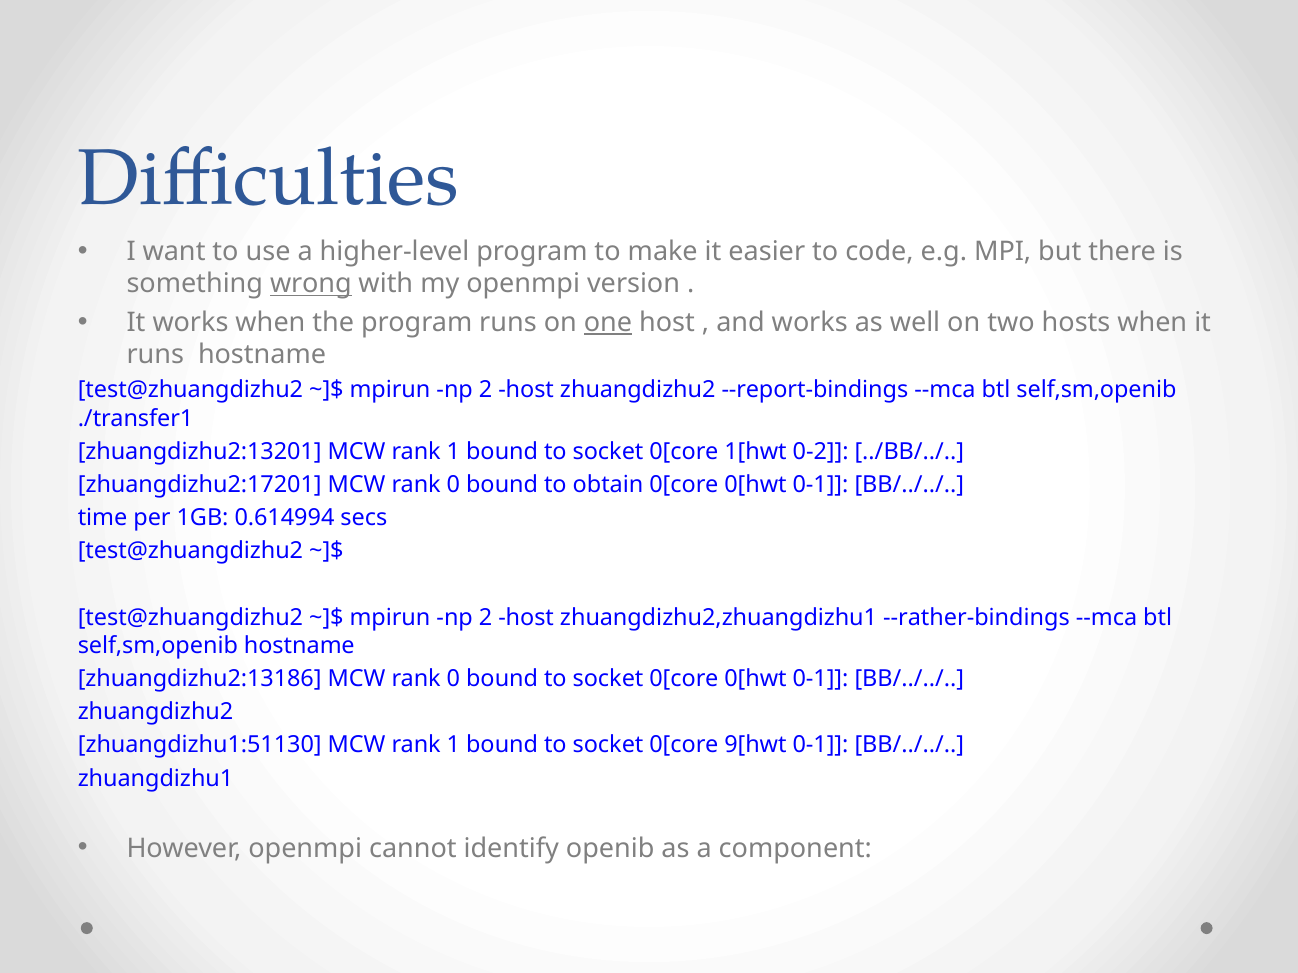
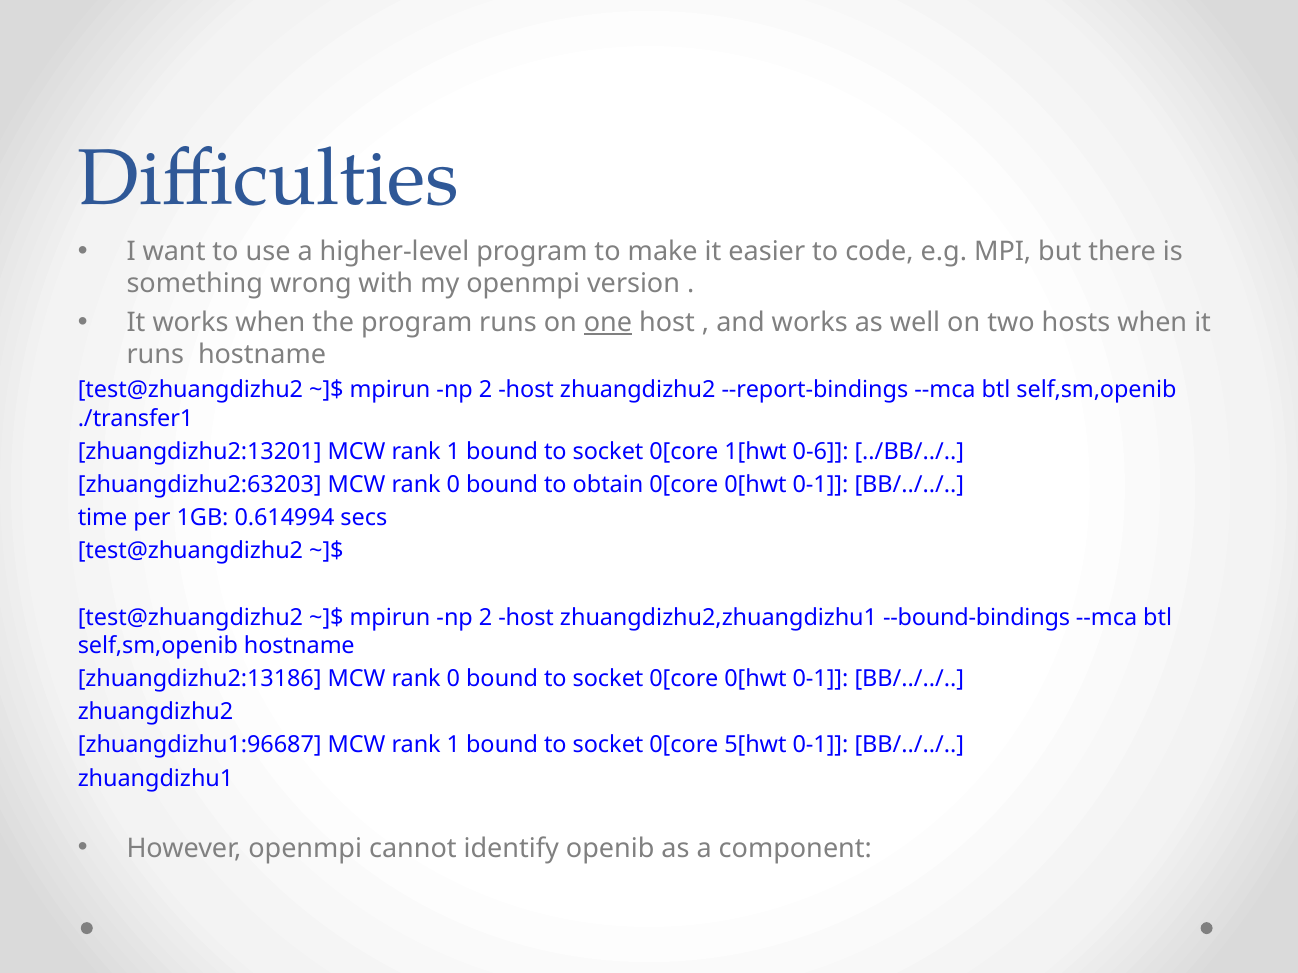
wrong underline: present -> none
0-2: 0-2 -> 0-6
zhuangdizhu2:17201: zhuangdizhu2:17201 -> zhuangdizhu2:63203
--rather-bindings: --rather-bindings -> --bound-bindings
zhuangdizhu1:51130: zhuangdizhu1:51130 -> zhuangdizhu1:96687
9[hwt: 9[hwt -> 5[hwt
